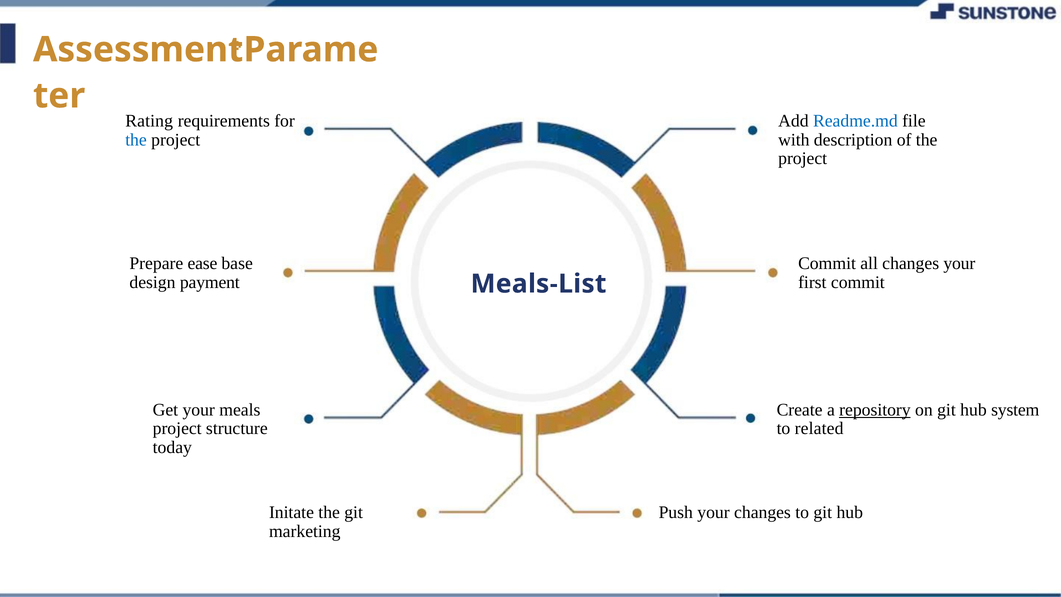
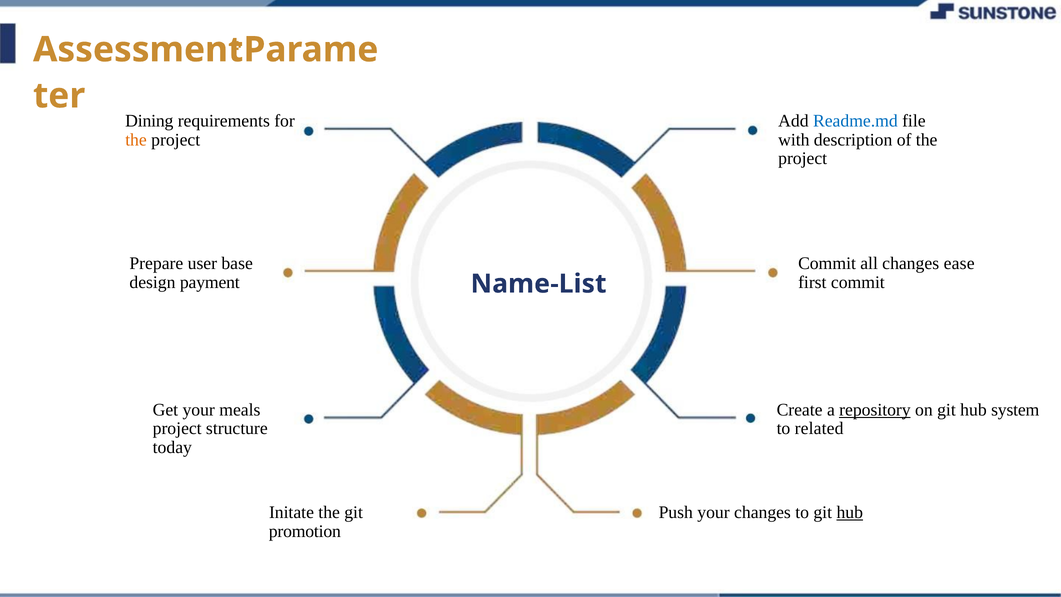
Rating: Rating -> Dining
the at (136, 140) colour: blue -> orange
ease: ease -> user
changes your: your -> ease
Meals-List: Meals-List -> Name-List
hub at (850, 512) underline: none -> present
marketing: marketing -> promotion
